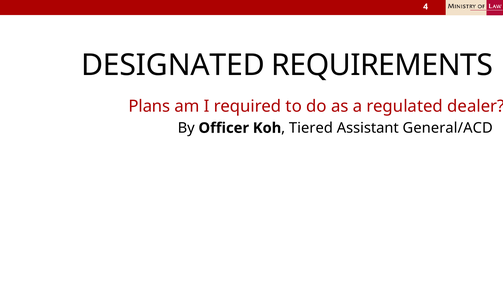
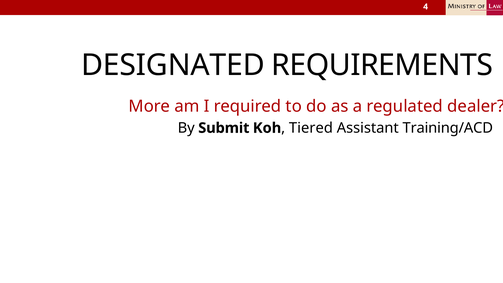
Plans: Plans -> More
Officer: Officer -> Submit
General/ACD: General/ACD -> Training/ACD
